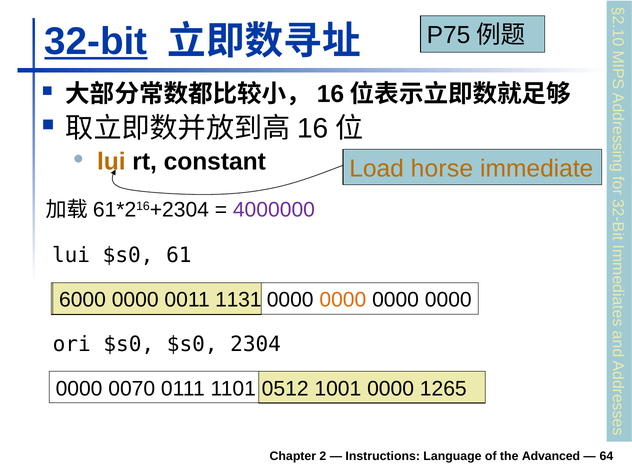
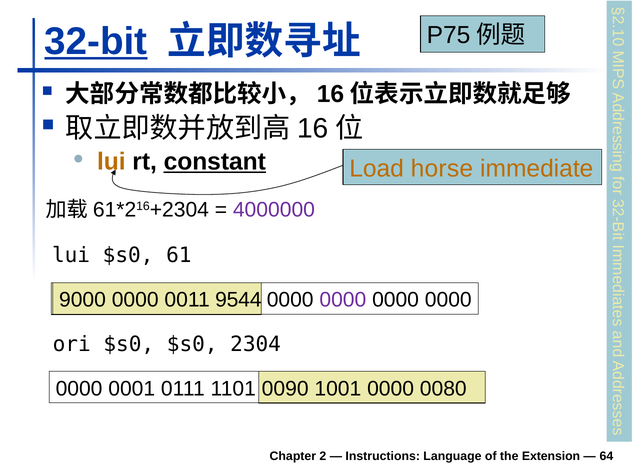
constant underline: none -> present
6000: 6000 -> 9000
1131: 1131 -> 9544
0000 at (343, 300) colour: orange -> purple
0070: 0070 -> 0001
0512: 0512 -> 0090
1265: 1265 -> 0080
Advanced: Advanced -> Extension
